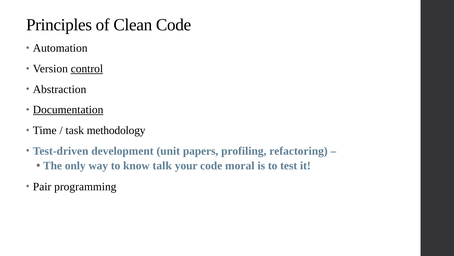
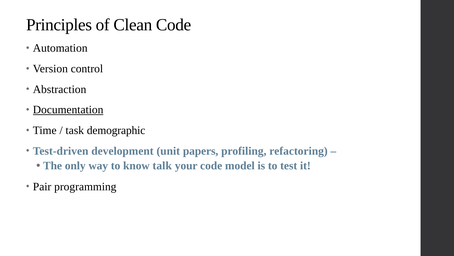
control underline: present -> none
methodology: methodology -> demographic
moral: moral -> model
